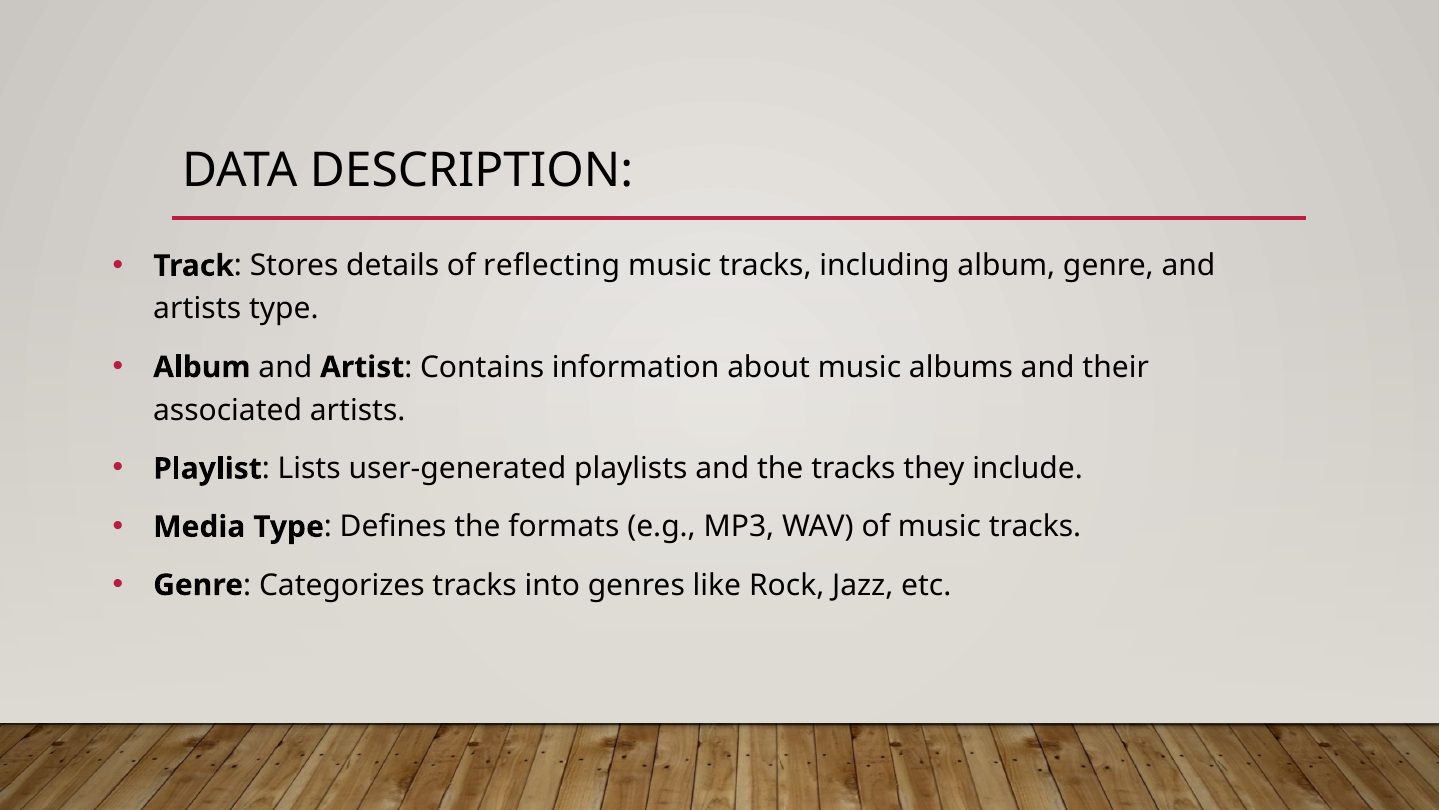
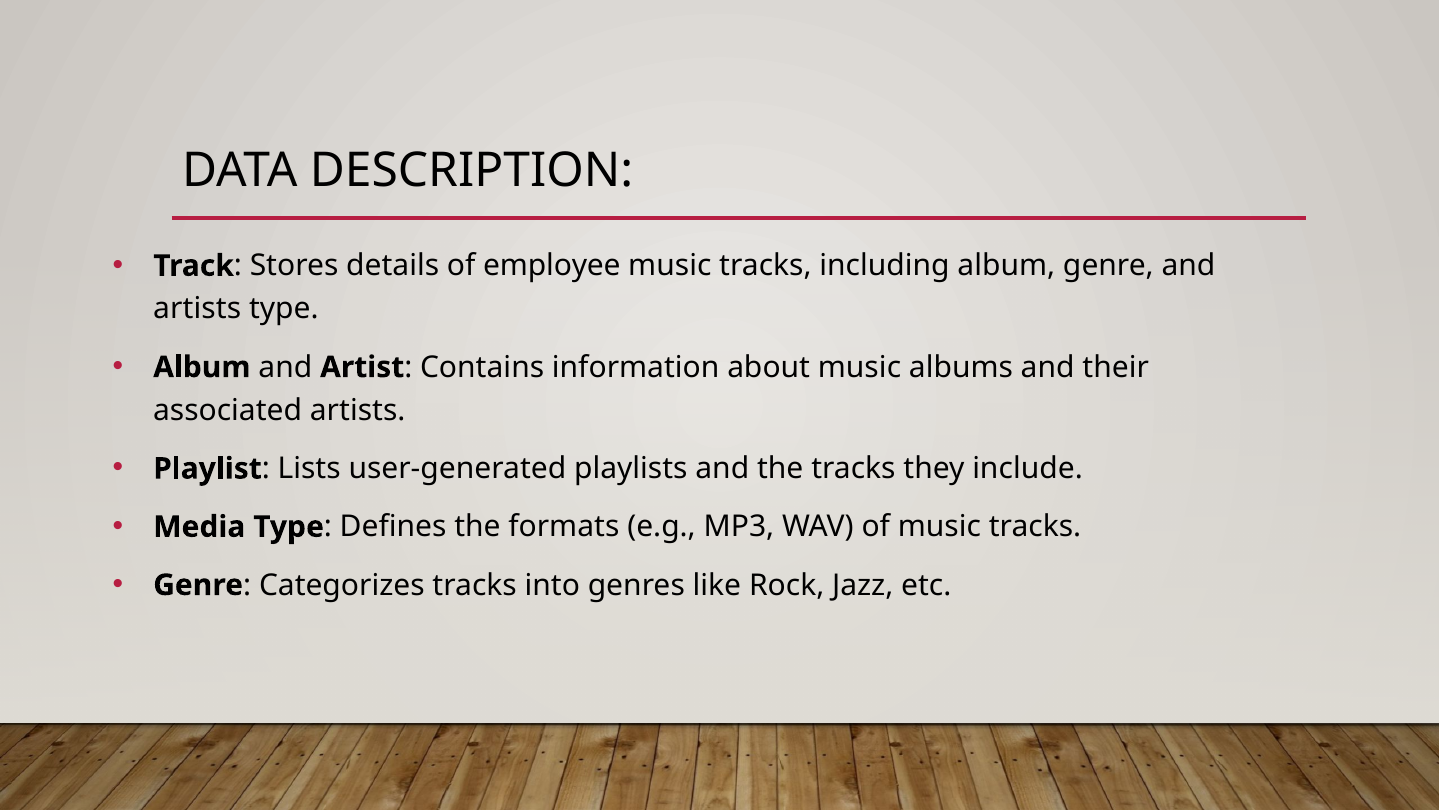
reflecting: reflecting -> employee
